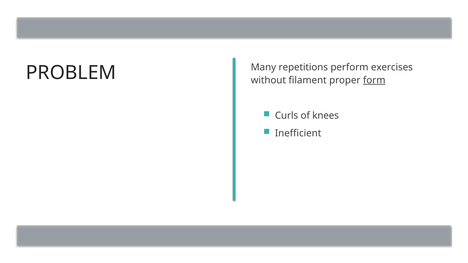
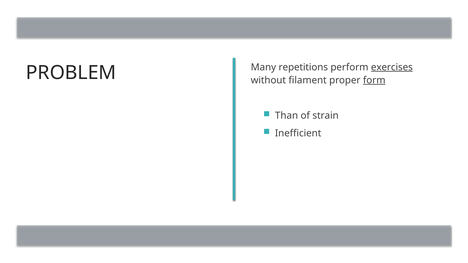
exercises underline: none -> present
Curls: Curls -> Than
knees: knees -> strain
